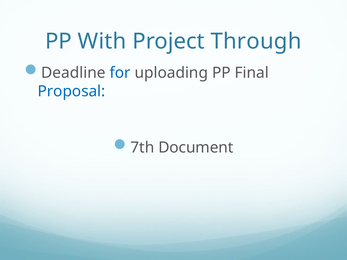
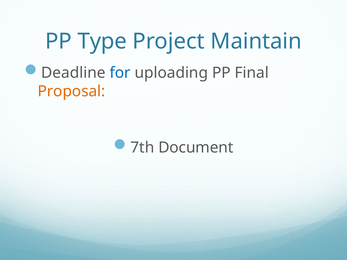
With: With -> Type
Through: Through -> Maintain
Proposal colour: blue -> orange
